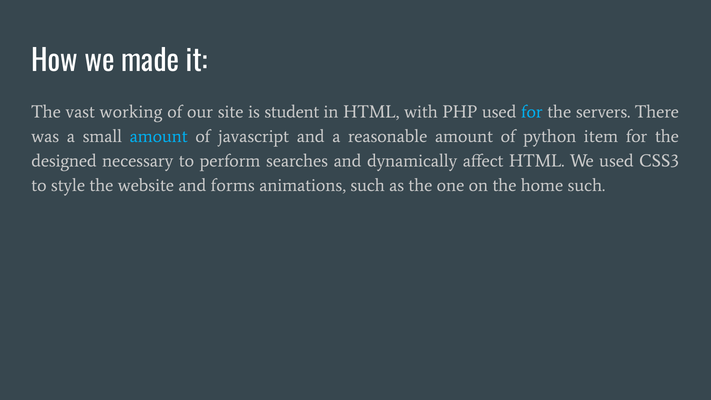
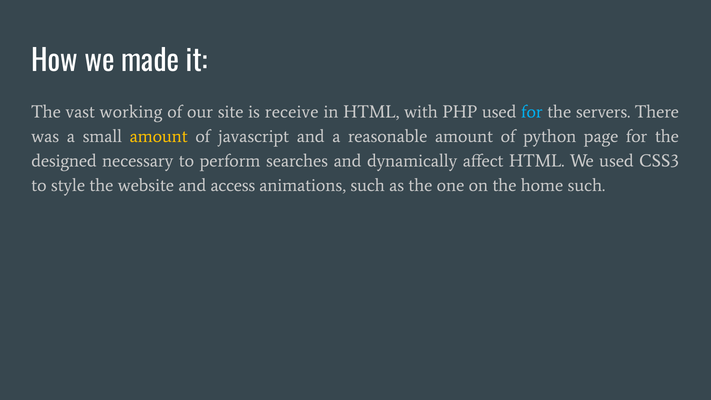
student: student -> receive
amount at (159, 136) colour: light blue -> yellow
item: item -> page
forms: forms -> access
